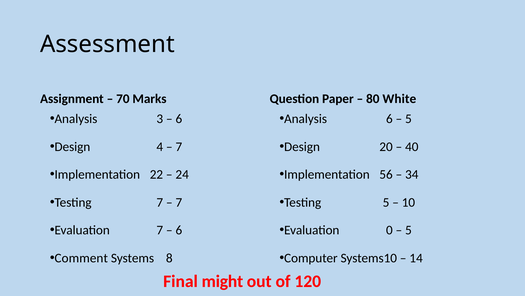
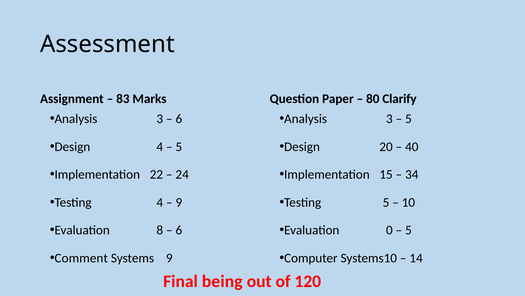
70: 70 -> 83
White: White -> Clarify
6 at (389, 119): 6 -> 3
7 at (179, 146): 7 -> 5
56: 56 -> 15
Testing 7: 7 -> 4
7 at (179, 202): 7 -> 9
Evaluation 7: 7 -> 8
Systems 8: 8 -> 9
might: might -> being
